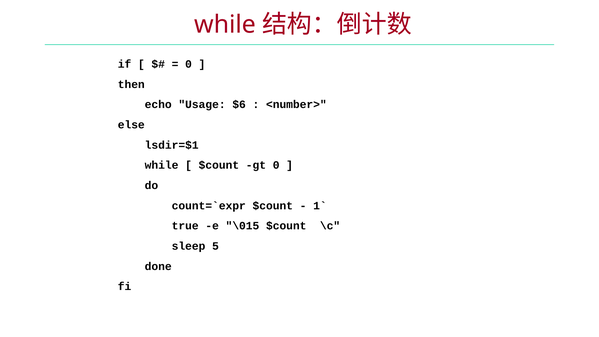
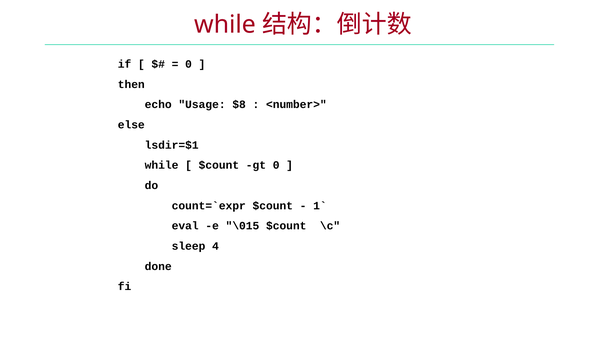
$6: $6 -> $8
true: true -> eval
5: 5 -> 4
